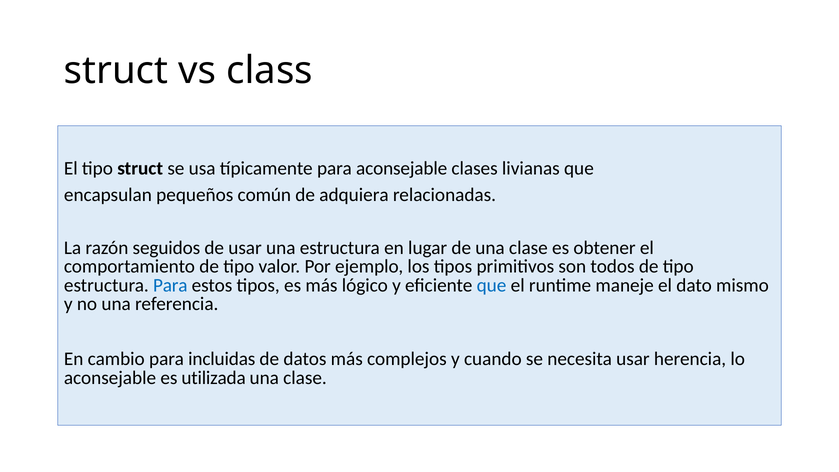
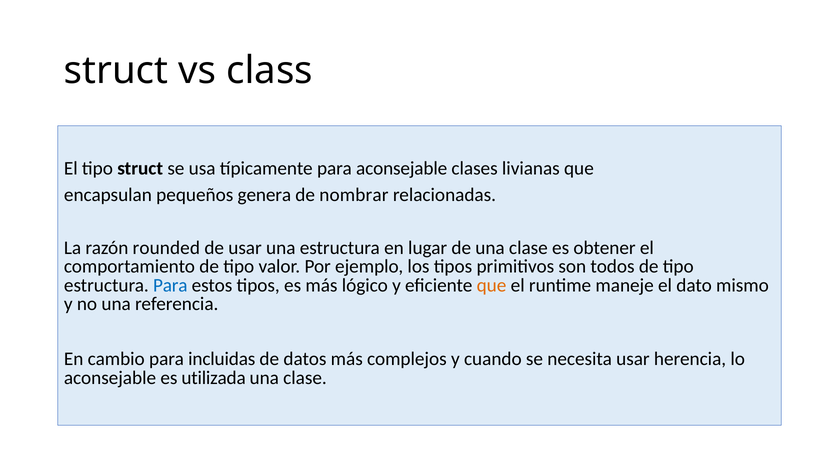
común: común -> genera
adquiera: adquiera -> nombrar
seguidos: seguidos -> rounded
que at (492, 285) colour: blue -> orange
